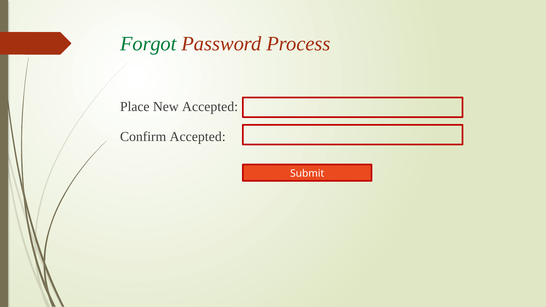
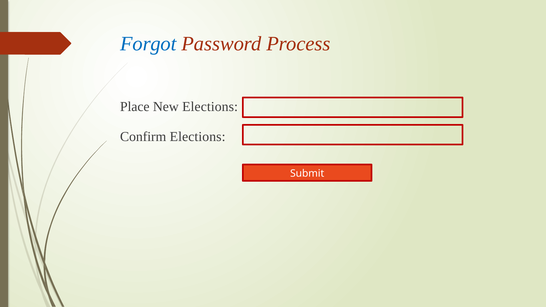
Forgot colour: green -> blue
New Accepted: Accepted -> Elections
Confirm Accepted: Accepted -> Elections
